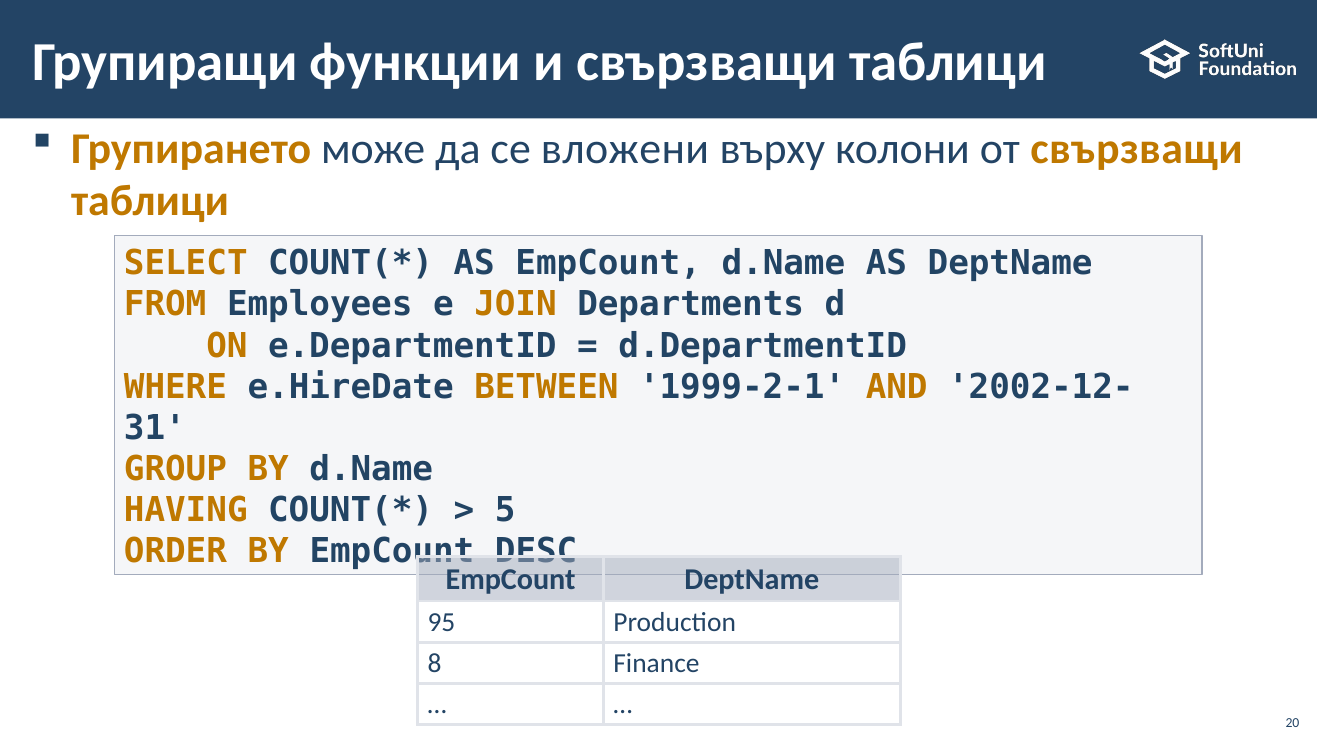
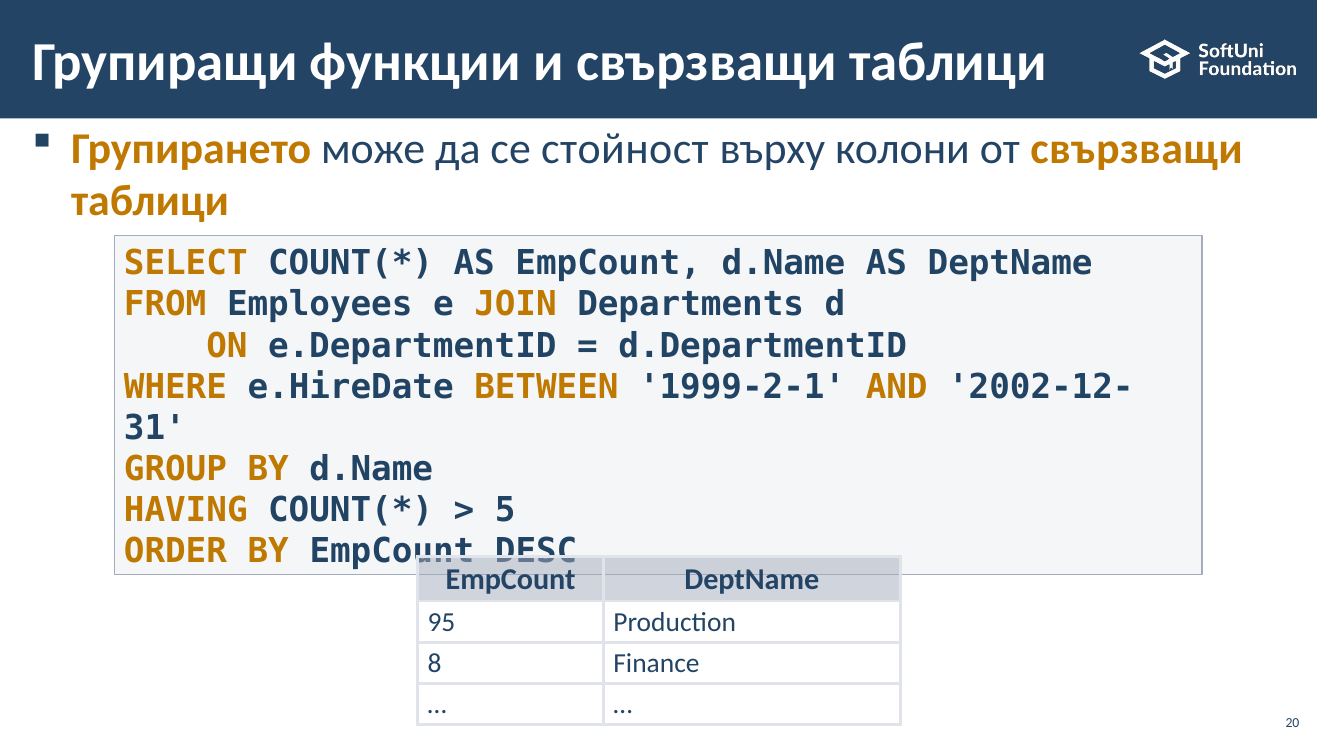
вложени: вложени -> стойност
